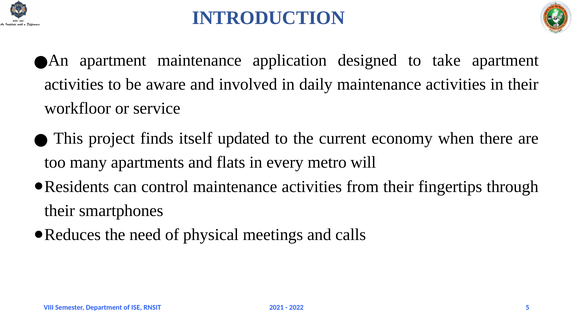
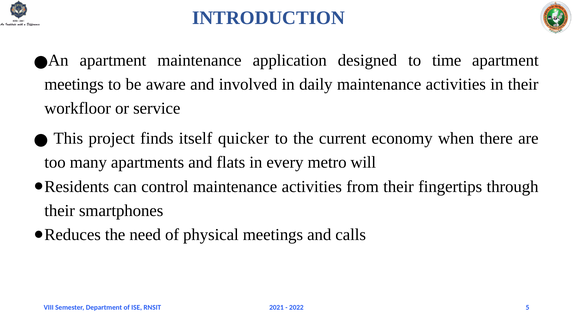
take: take -> time
activities at (74, 84): activities -> meetings
updated: updated -> quicker
